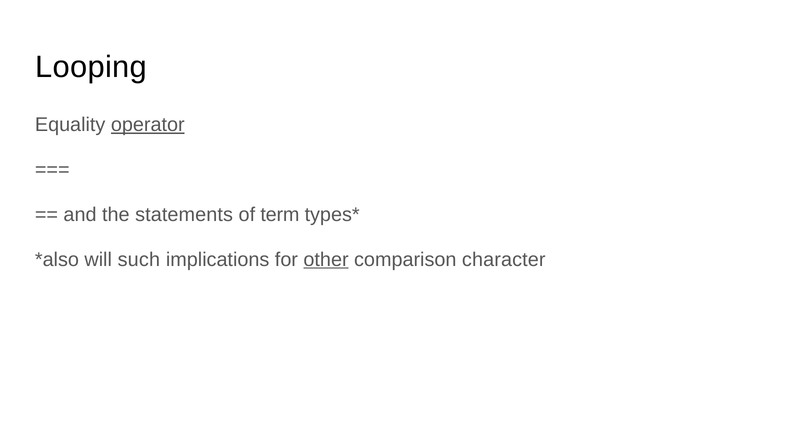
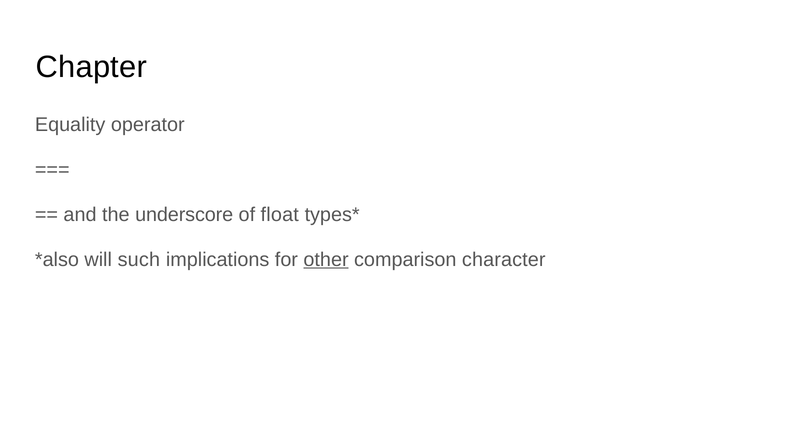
Looping: Looping -> Chapter
operator underline: present -> none
statements: statements -> underscore
term: term -> float
